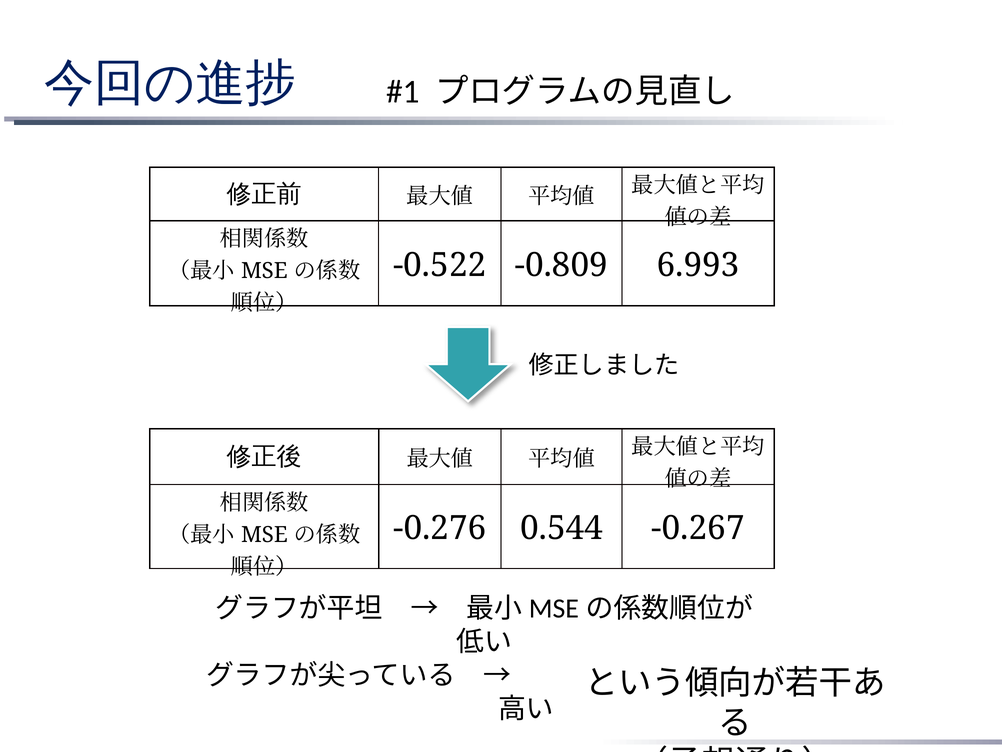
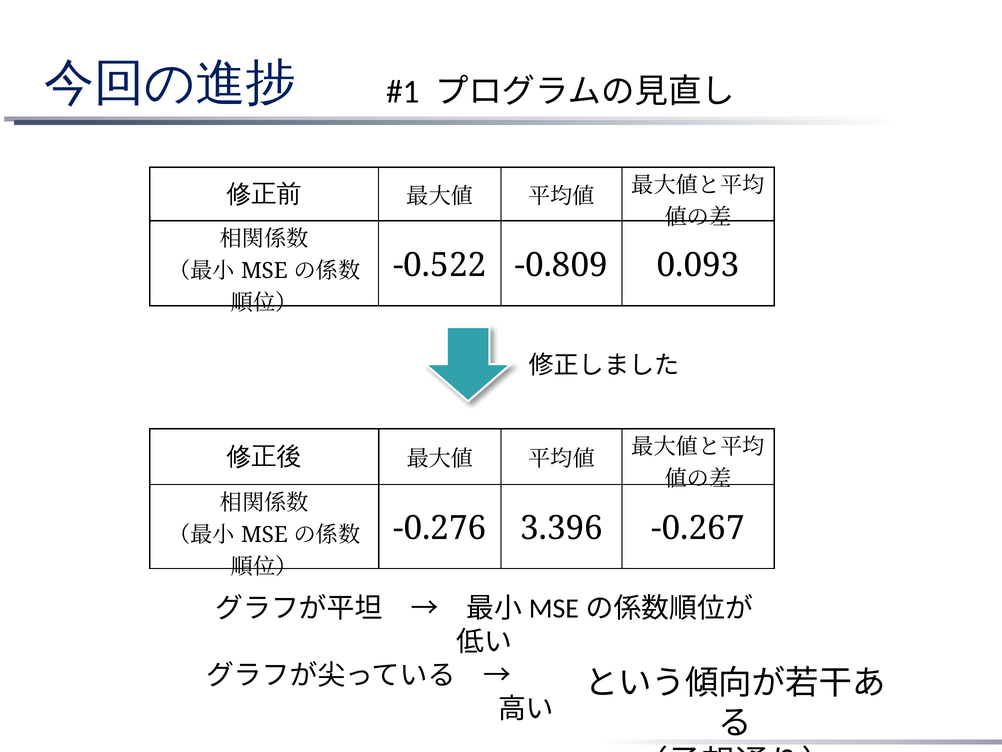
6.993: 6.993 -> 0.093
0.544: 0.544 -> 3.396
